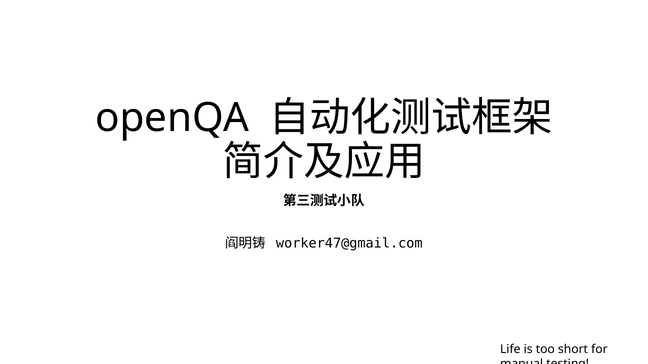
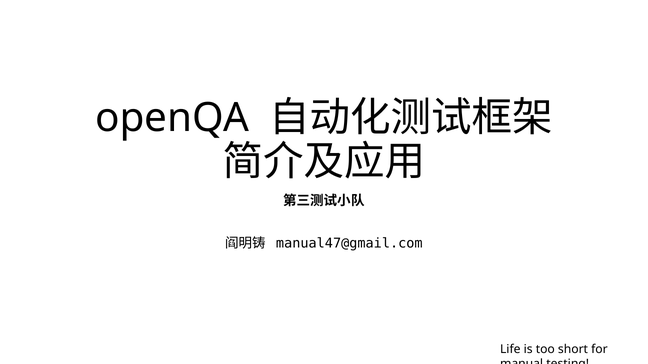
worker47@gmail.com: worker47@gmail.com -> manual47@gmail.com
